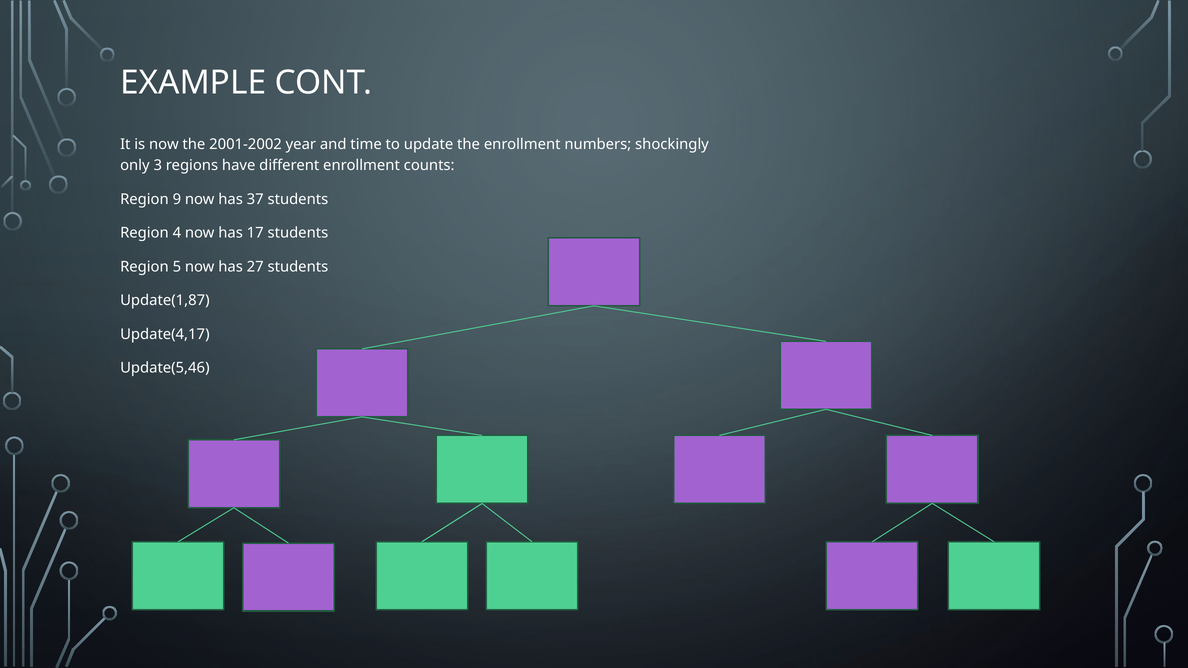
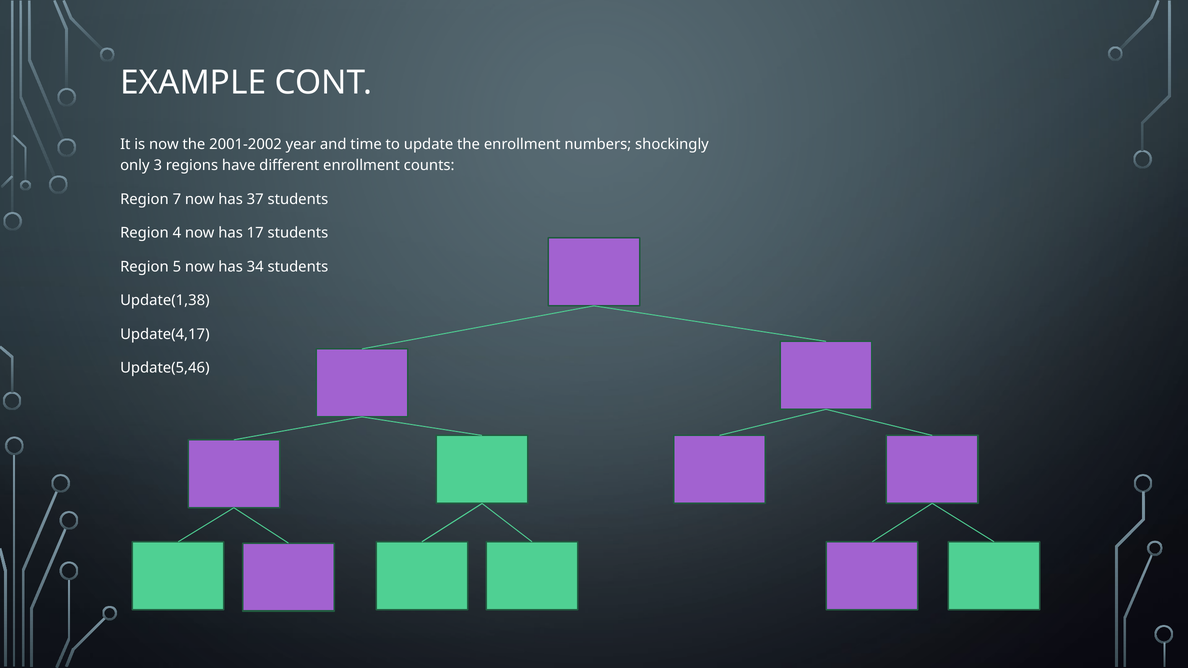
9: 9 -> 7
27: 27 -> 34
Update(1,87: Update(1,87 -> Update(1,38
